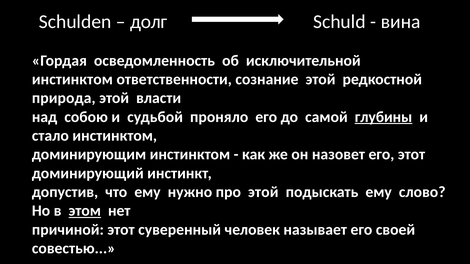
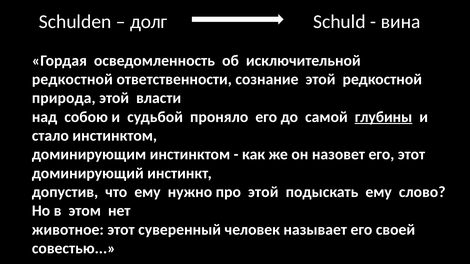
инстинктом at (72, 79): инстинктом -> редкостной
этом underline: present -> none
причиной: причиной -> животное
